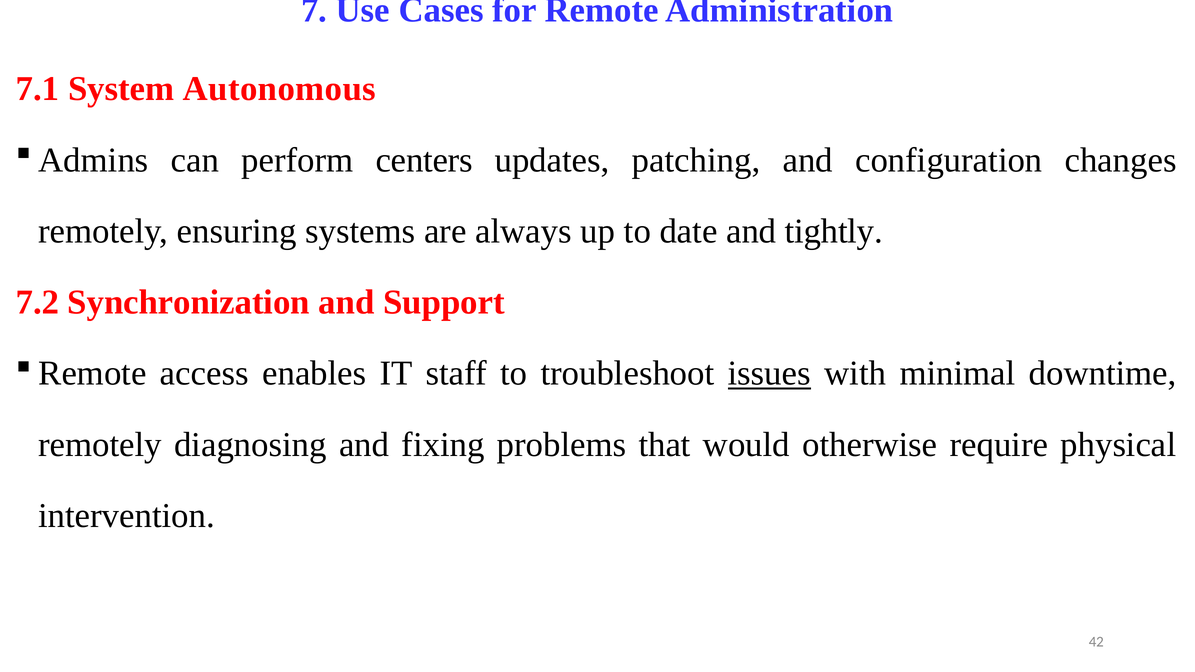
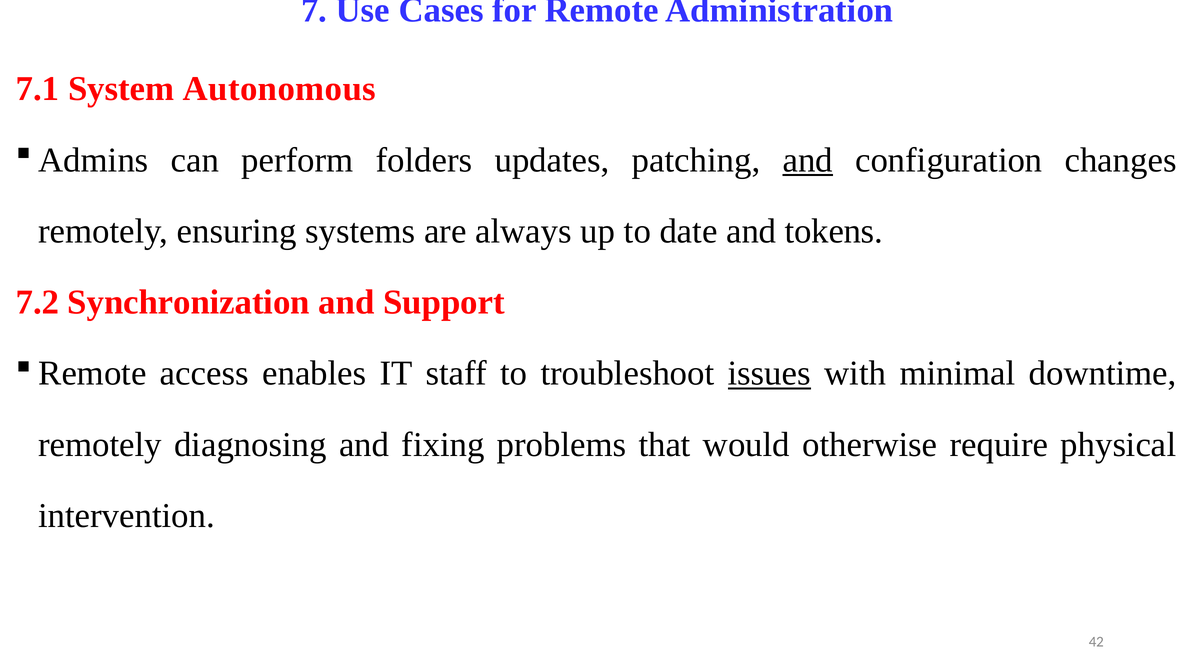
centers: centers -> folders
and at (808, 160) underline: none -> present
tightly: tightly -> tokens
